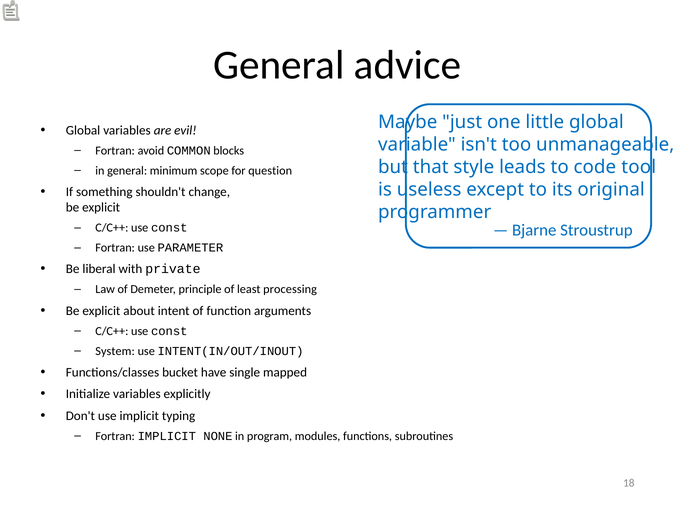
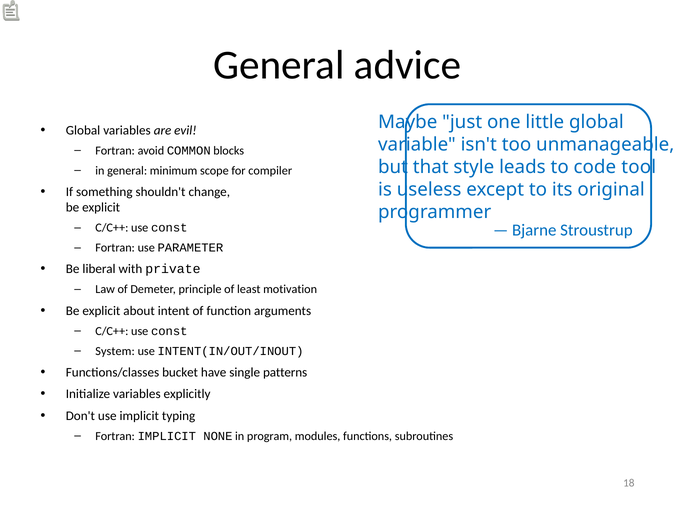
question: question -> compiler
processing: processing -> motivation
mapped: mapped -> patterns
